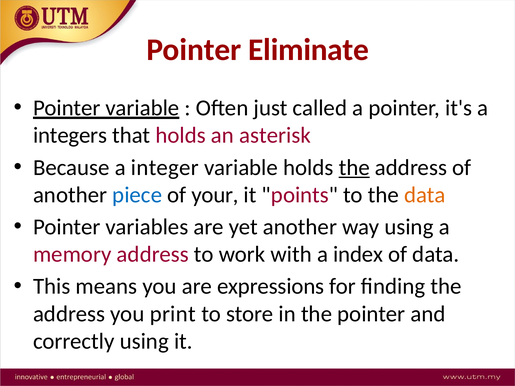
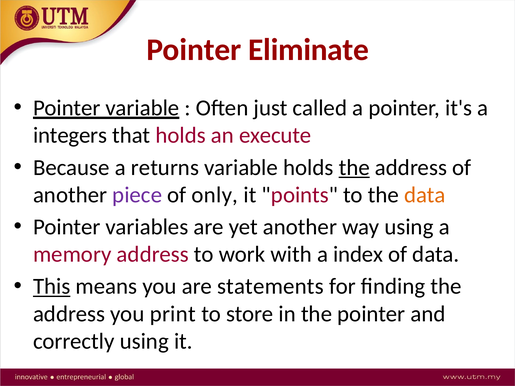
asterisk: asterisk -> execute
integer: integer -> returns
piece colour: blue -> purple
your: your -> only
This underline: none -> present
expressions: expressions -> statements
